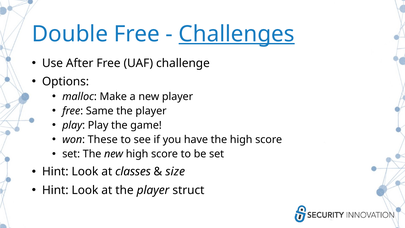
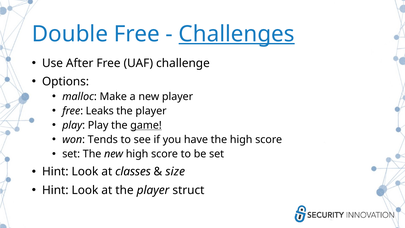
Same: Same -> Leaks
game underline: none -> present
These: These -> Tends
